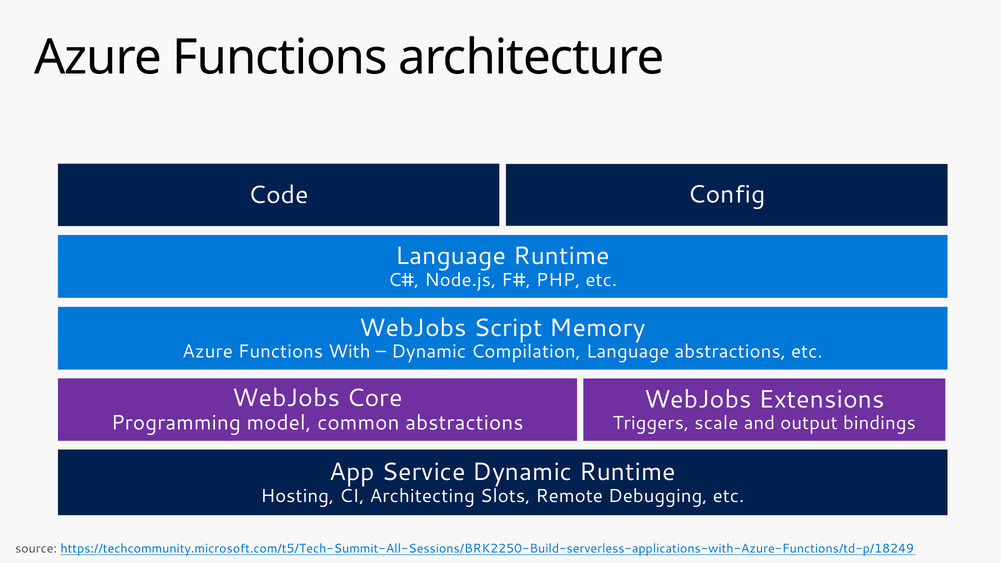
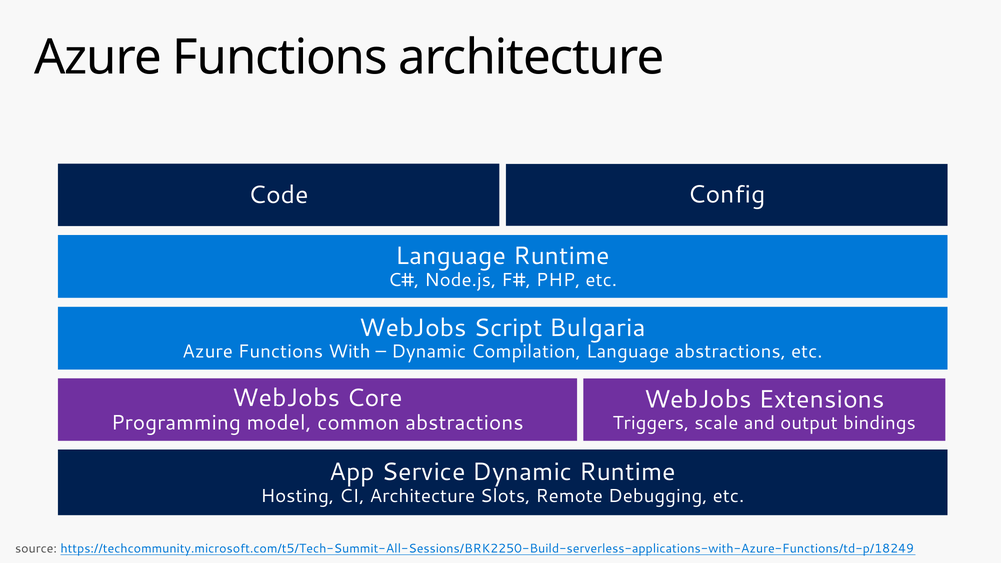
Memory: Memory -> Bulgaria
CI Architecting: Architecting -> Architecture
